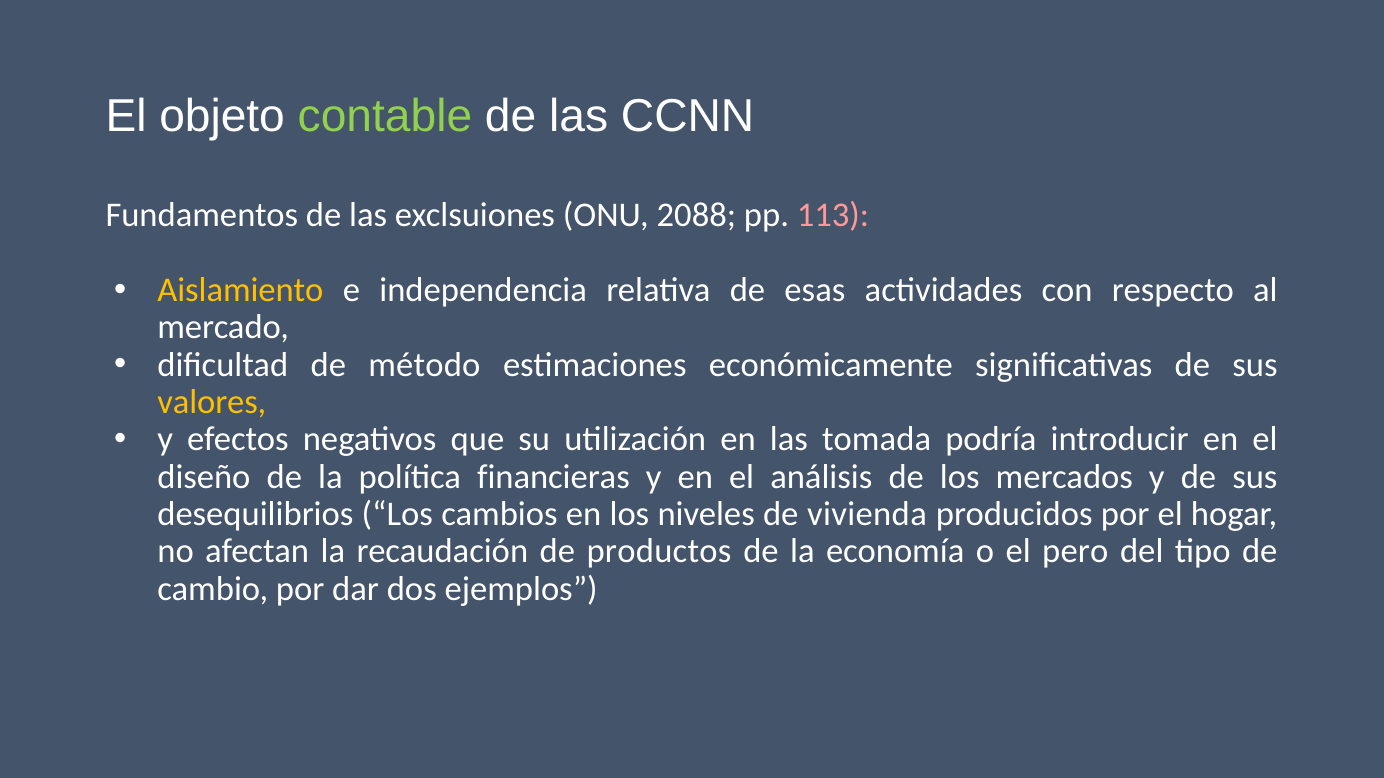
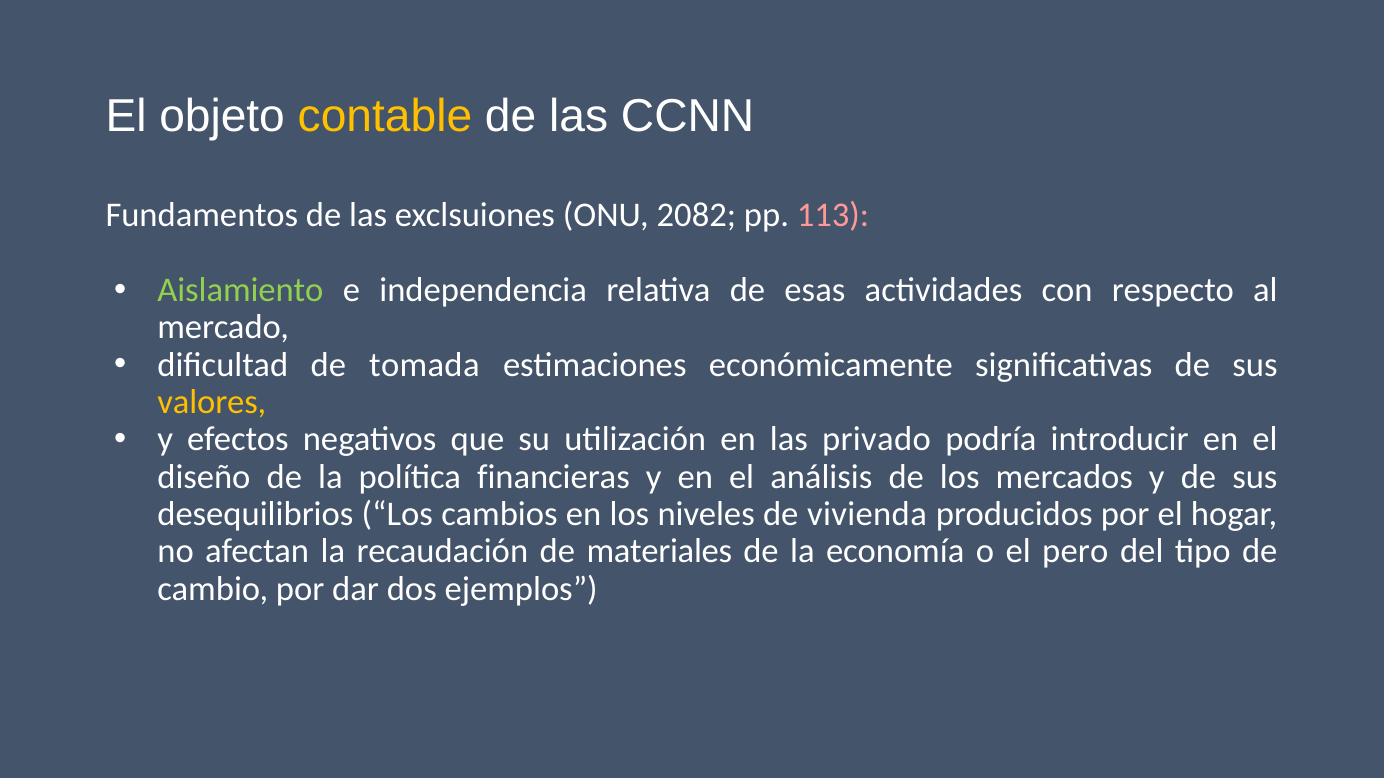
contable colour: light green -> yellow
2088: 2088 -> 2082
Aislamiento colour: yellow -> light green
método: método -> tomada
tomada: tomada -> privado
productos: productos -> materiales
